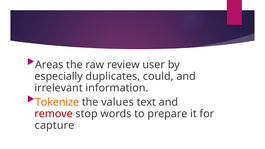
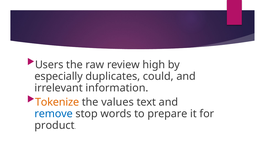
Areas: Areas -> Users
user: user -> high
remove colour: red -> blue
capture: capture -> product
